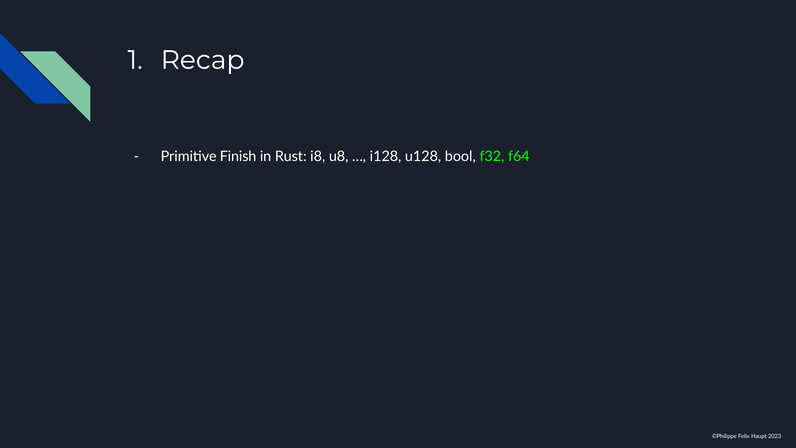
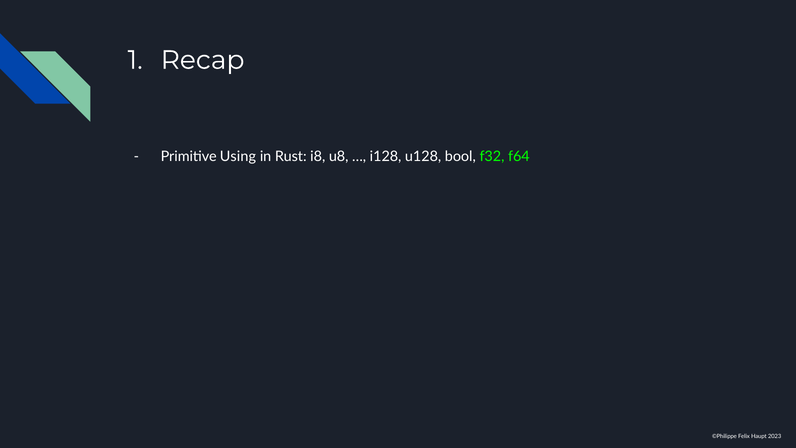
Finish: Finish -> Using
